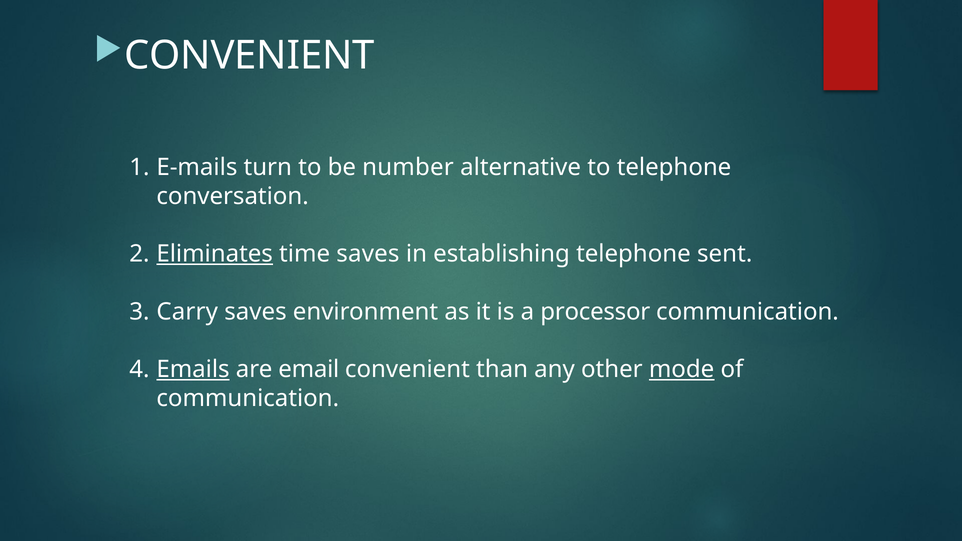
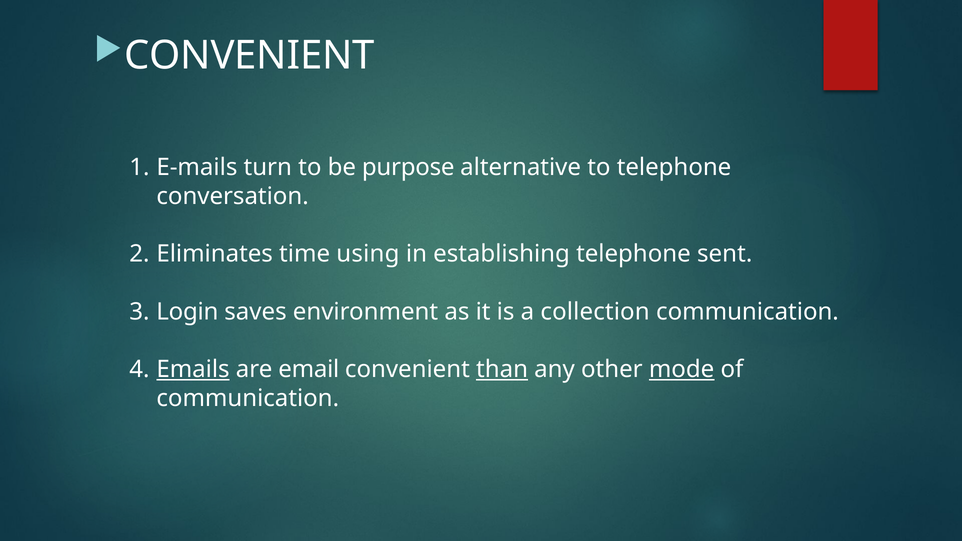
number: number -> purpose
Eliminates underline: present -> none
time saves: saves -> using
Carry: Carry -> Login
processor: processor -> collection
than underline: none -> present
